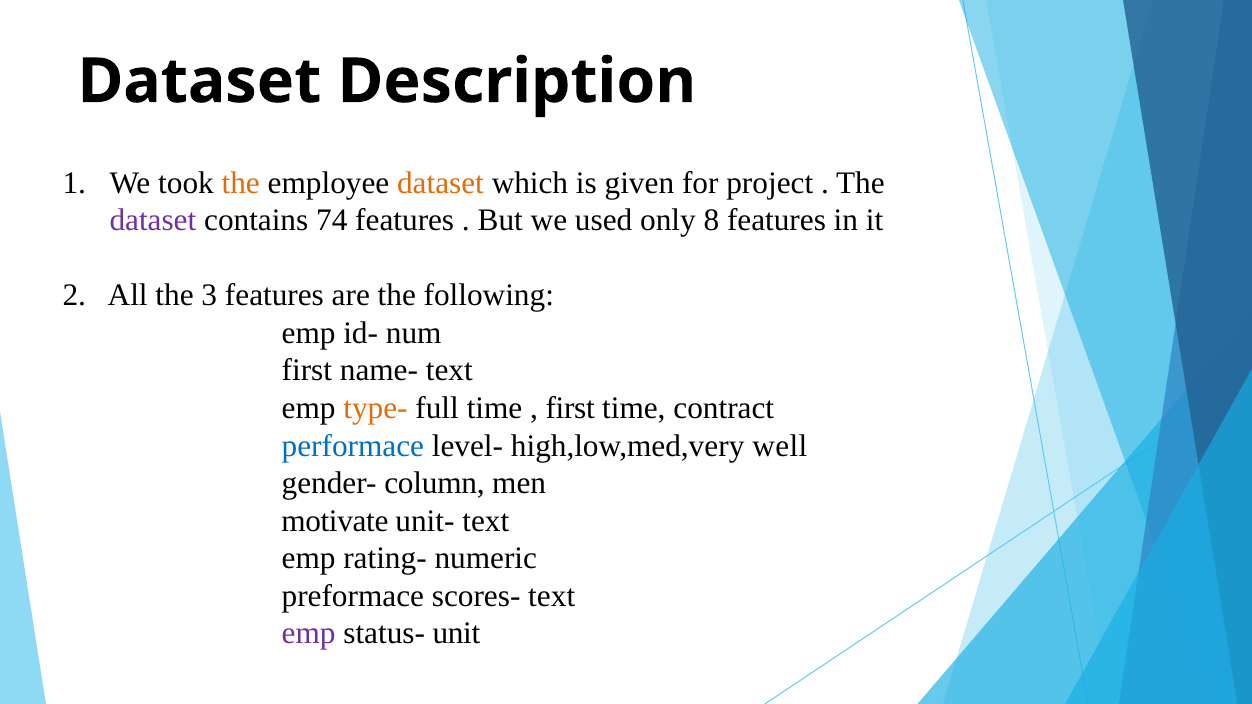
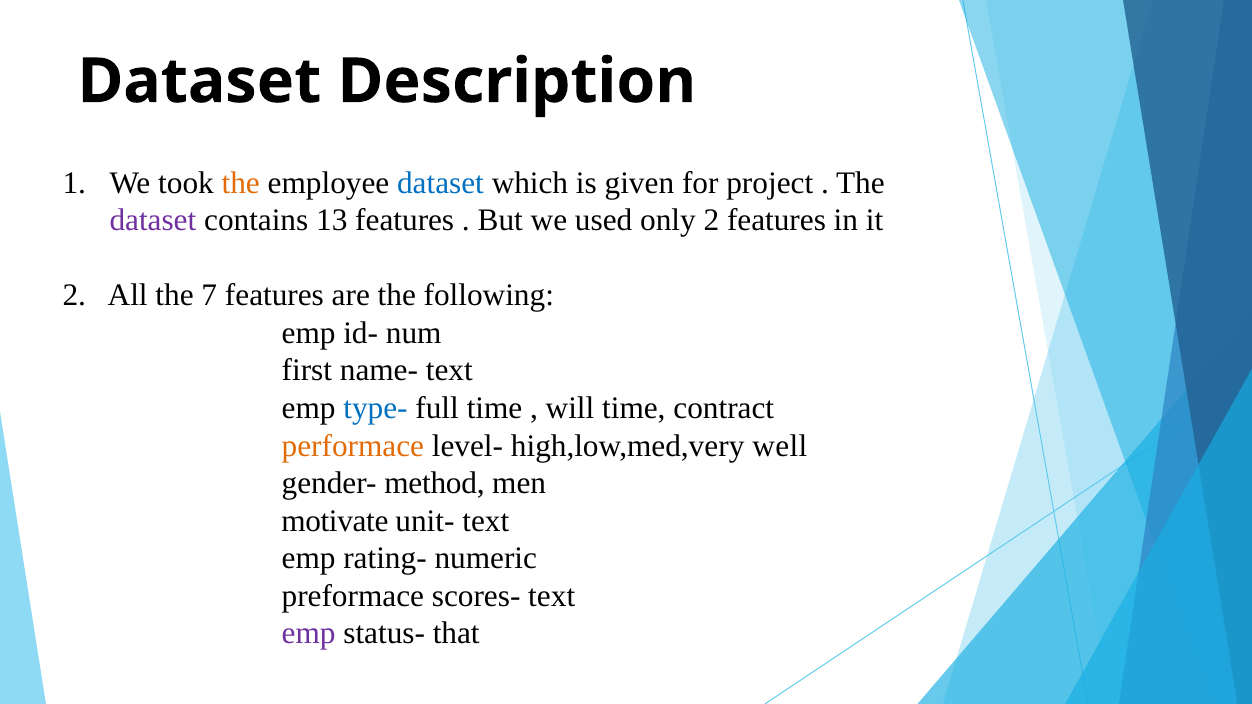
dataset at (440, 183) colour: orange -> blue
74: 74 -> 13
only 8: 8 -> 2
3: 3 -> 7
type- colour: orange -> blue
first at (570, 408): first -> will
performace colour: blue -> orange
column: column -> method
unit: unit -> that
